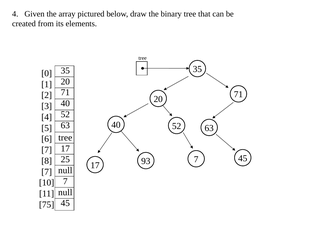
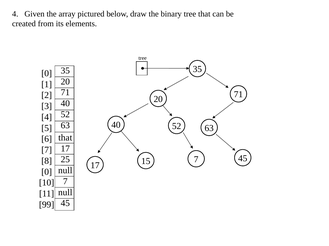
tree at (65, 138): tree -> that
93: 93 -> 15
7 at (47, 172): 7 -> 0
75: 75 -> 99
